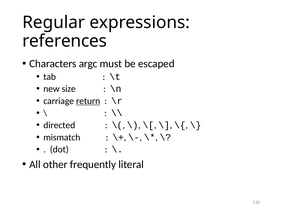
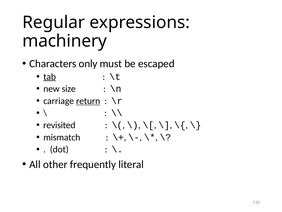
references: references -> machinery
argc: argc -> only
tab underline: none -> present
directed: directed -> revisited
